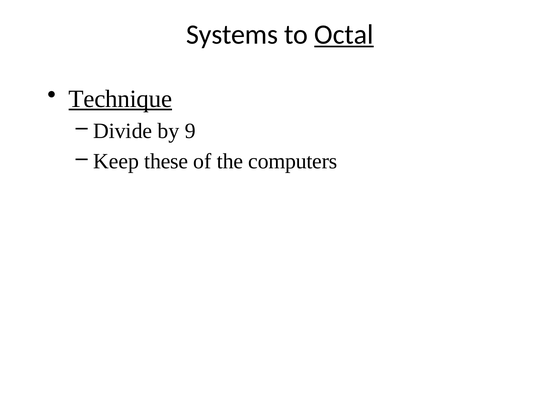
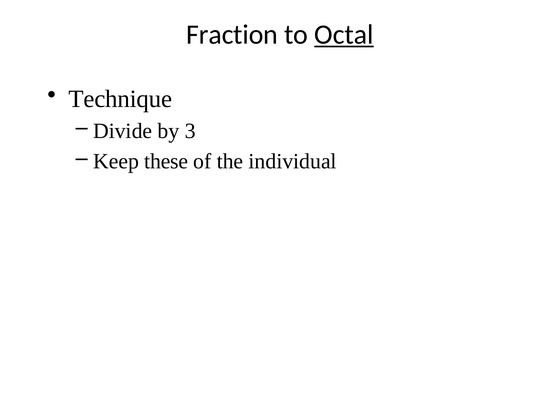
Systems: Systems -> Fraction
Technique underline: present -> none
9: 9 -> 3
computers: computers -> individual
